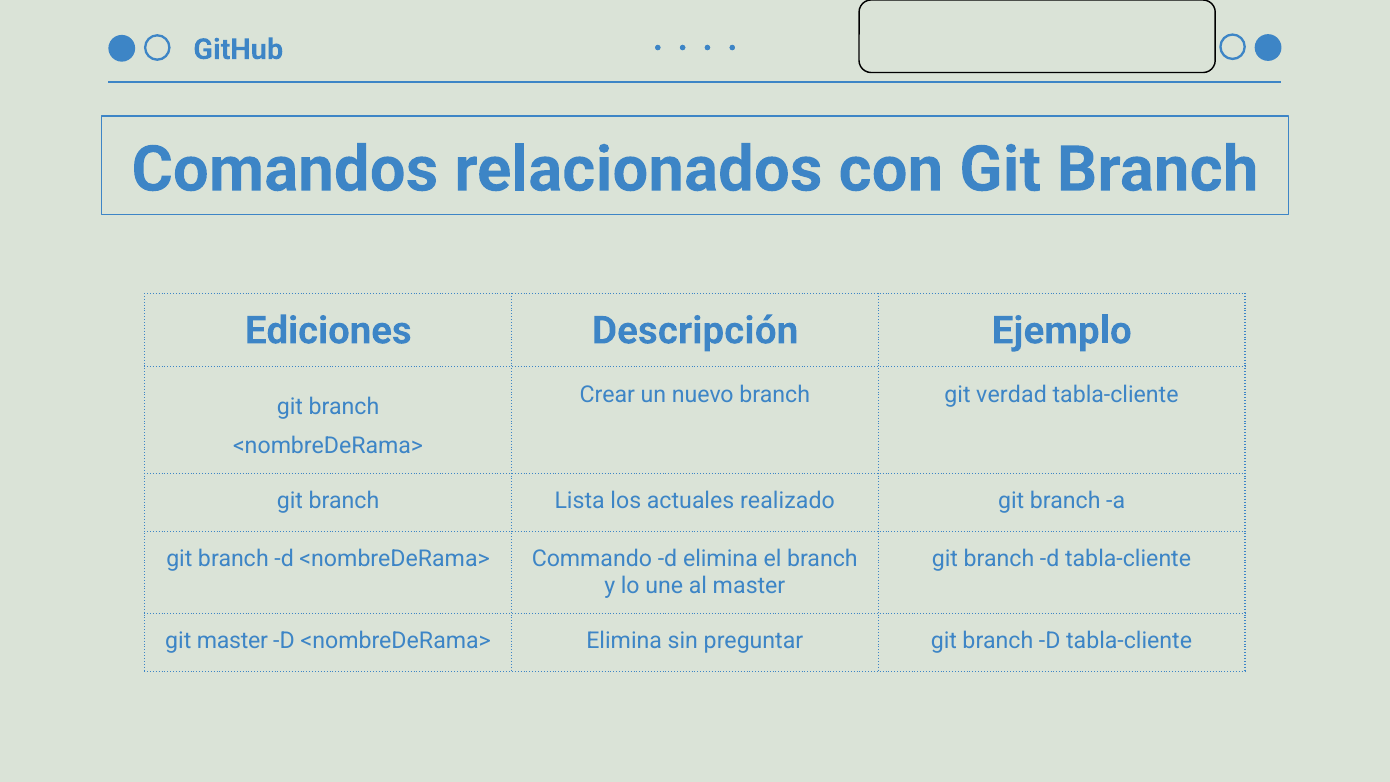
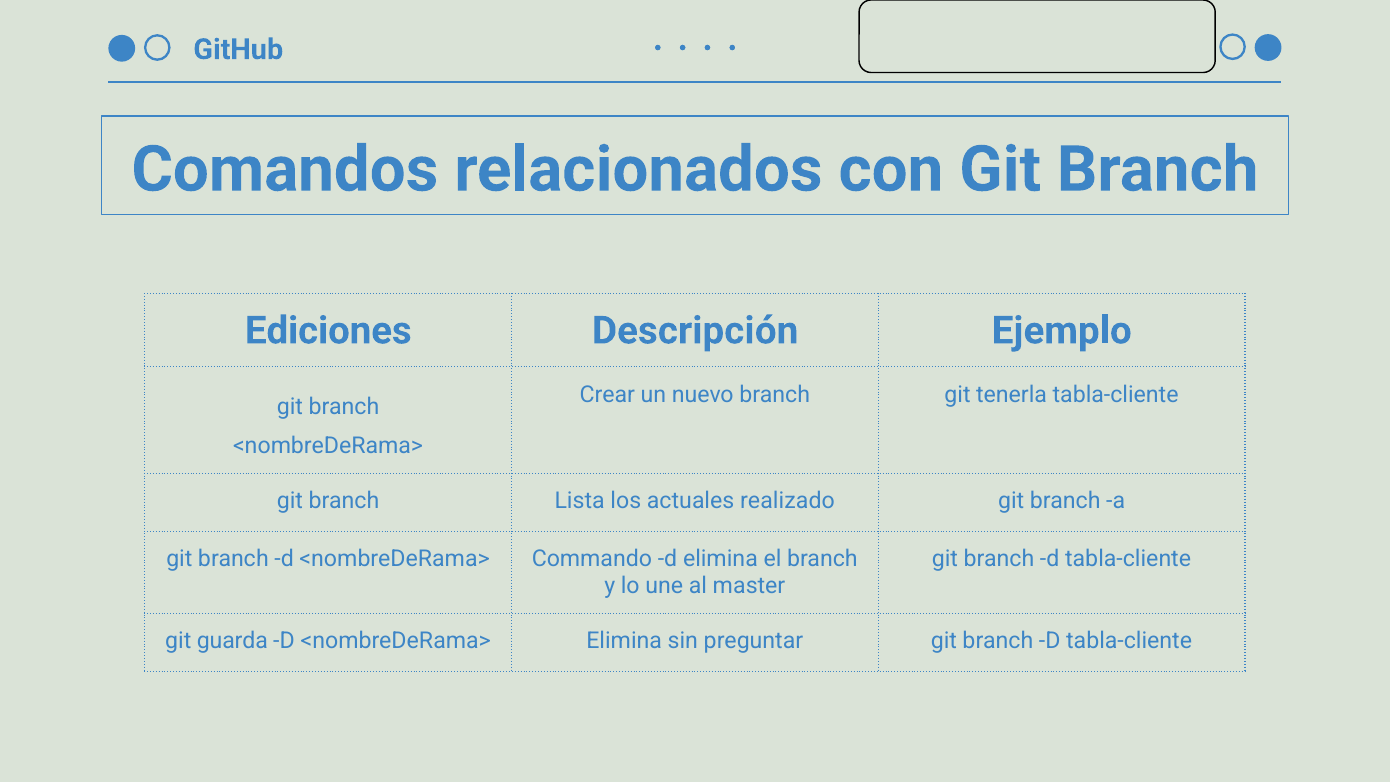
verdad: verdad -> tenerla
git master: master -> guarda
